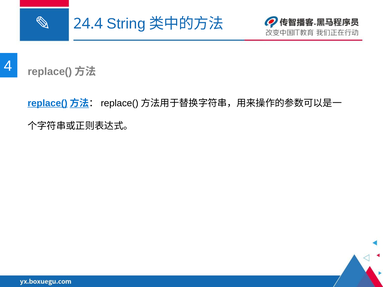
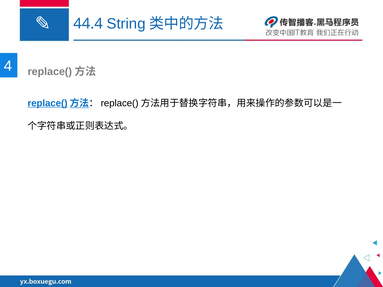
24.4: 24.4 -> 44.4
